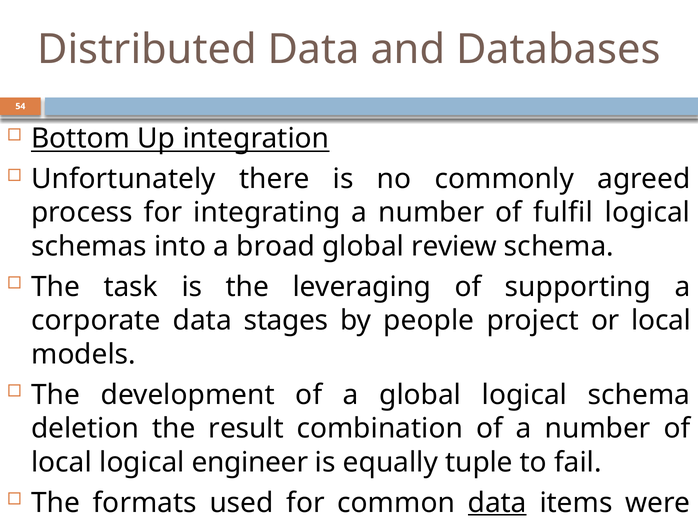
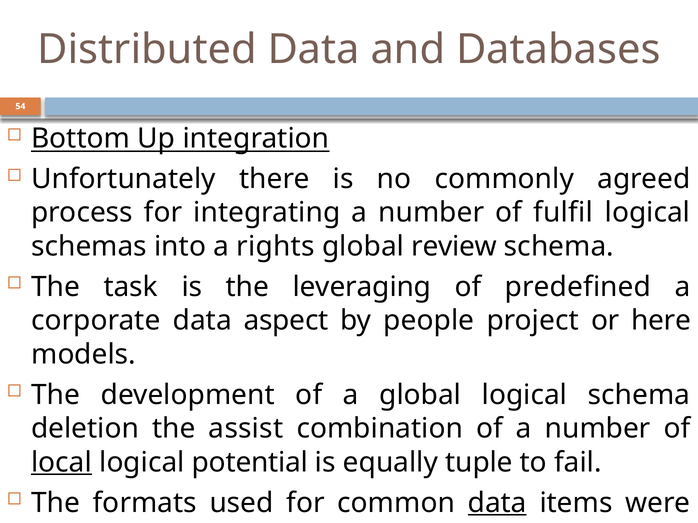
broad: broad -> rights
supporting: supporting -> predefined
stages: stages -> aspect
or local: local -> here
result: result -> assist
local at (62, 463) underline: none -> present
engineer: engineer -> potential
